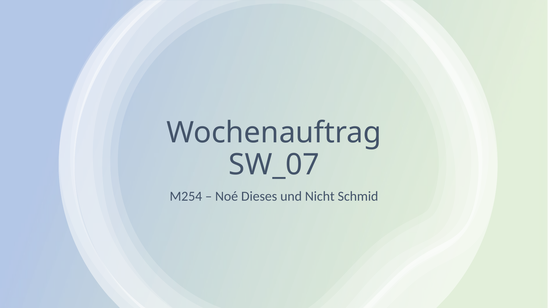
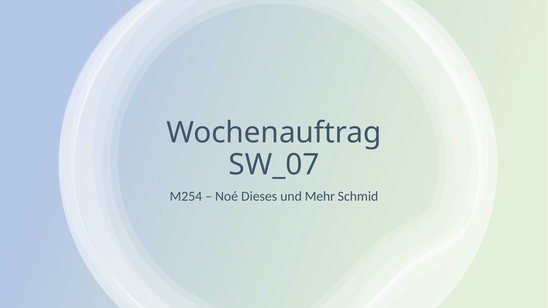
Nicht: Nicht -> Mehr
